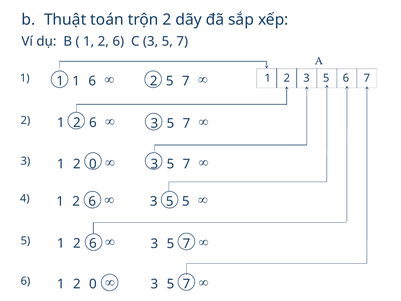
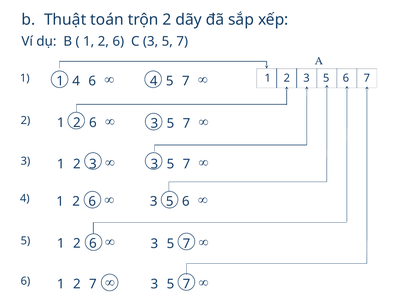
1 at (76, 81): 1 -> 4
2 at (154, 81): 2 -> 4
0 at (93, 164): 0 -> 3
5 at (186, 201): 5 -> 6
0 at (93, 284): 0 -> 7
